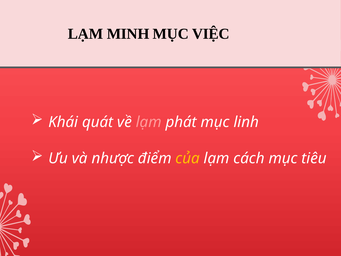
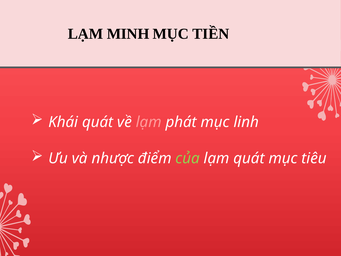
VIỆC: VIỆC -> TIỀN
của colour: yellow -> light green
lạm cách: cách -> quát
